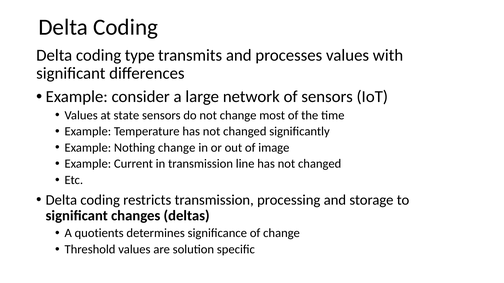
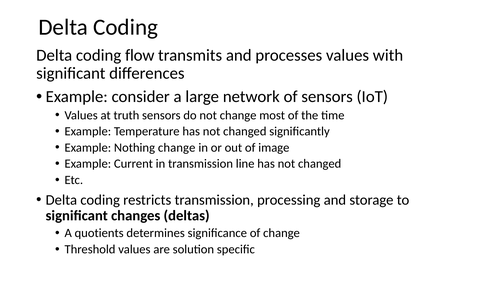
type: type -> flow
state: state -> truth
